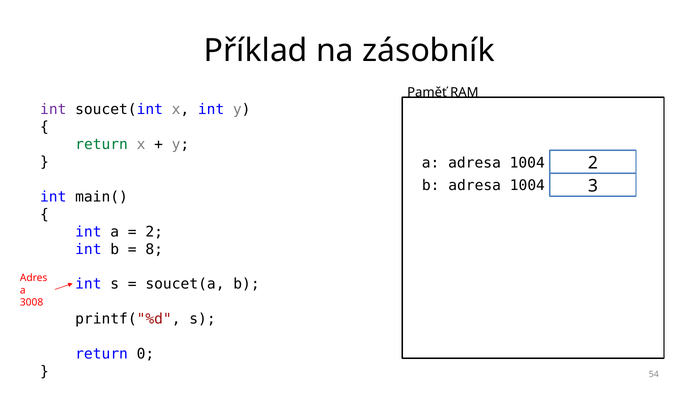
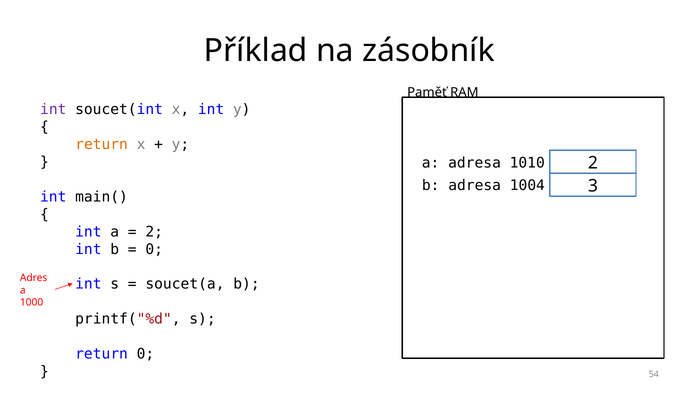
return at (102, 144) colour: green -> orange
a adresa 1004: 1004 -> 1010
8 at (154, 249): 8 -> 0
3008: 3008 -> 1000
